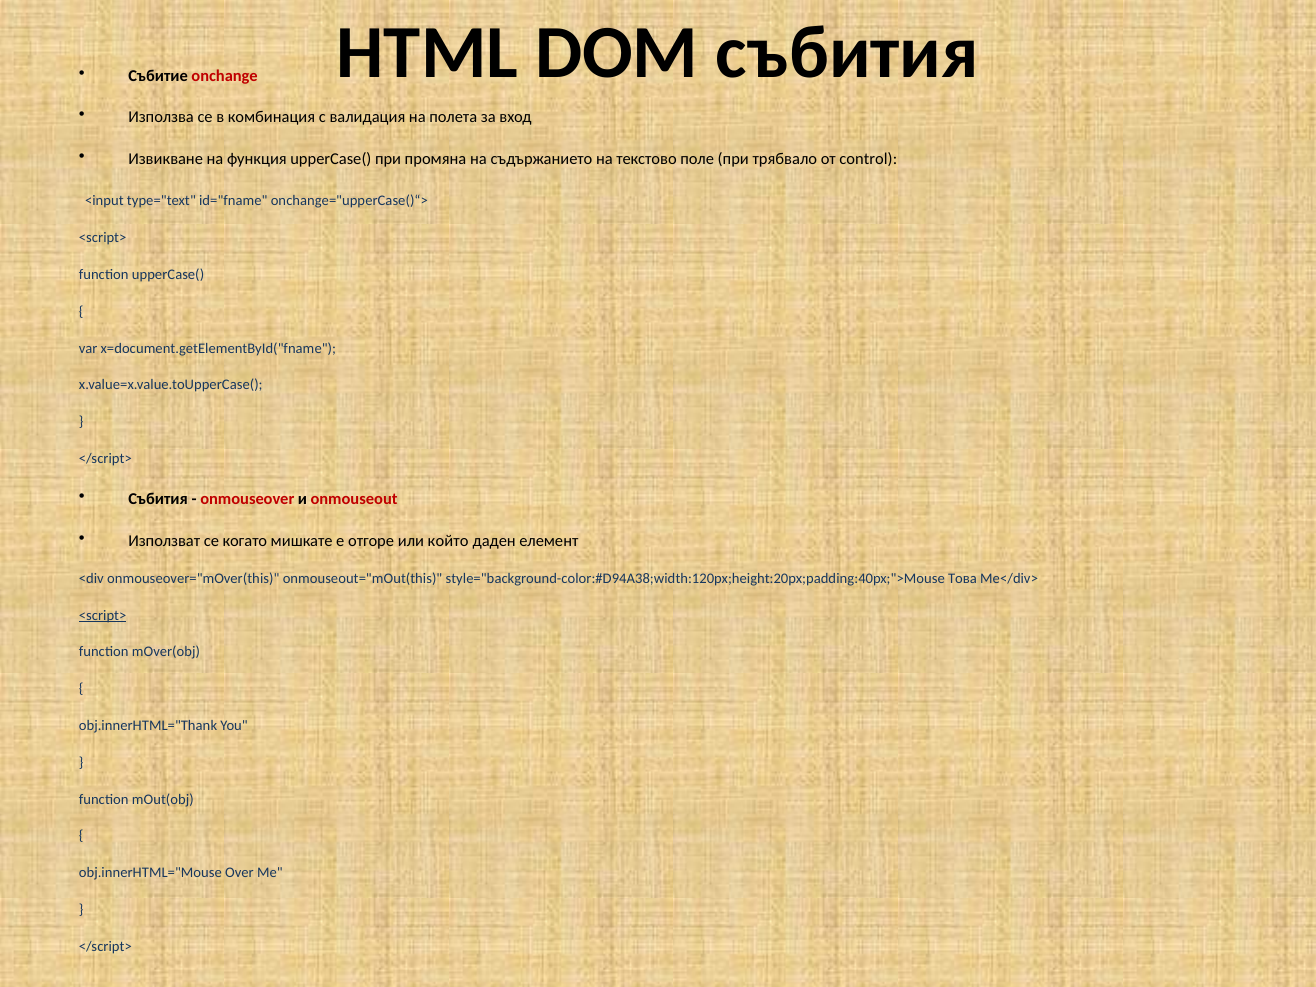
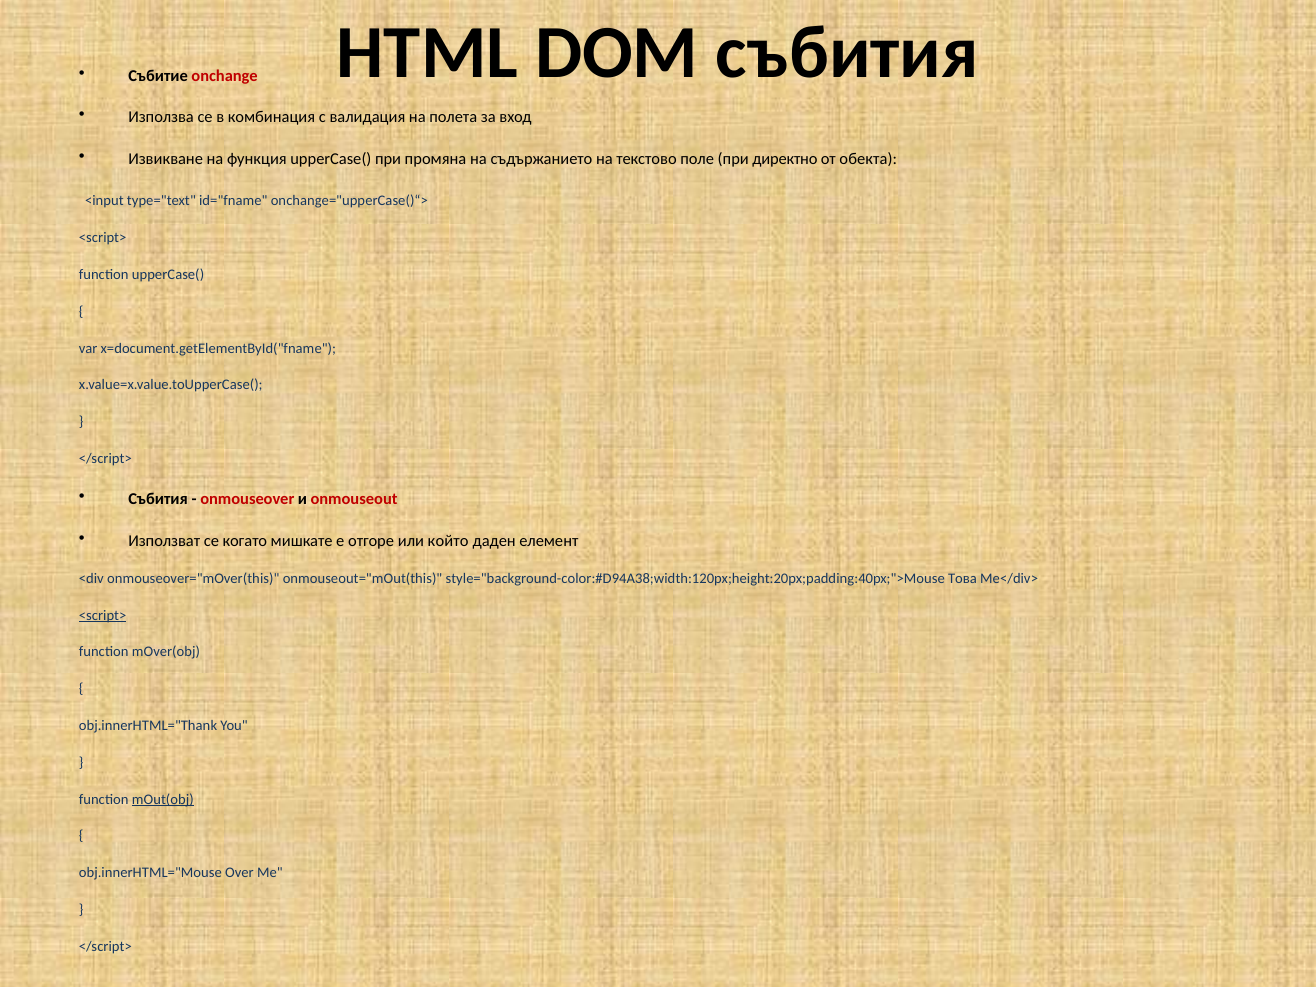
трябвало: трябвало -> директно
control: control -> обекта
mOut(obj underline: none -> present
